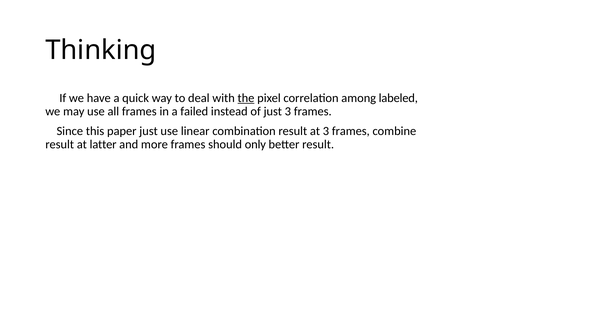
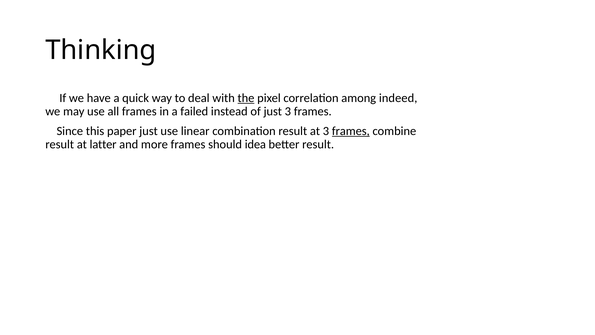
labeled: labeled -> indeed
frames at (351, 131) underline: none -> present
only: only -> idea
